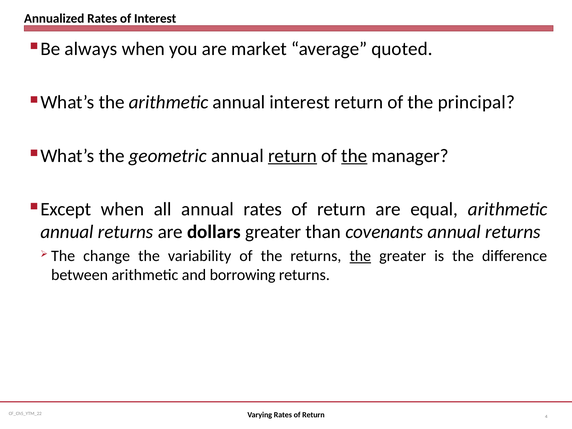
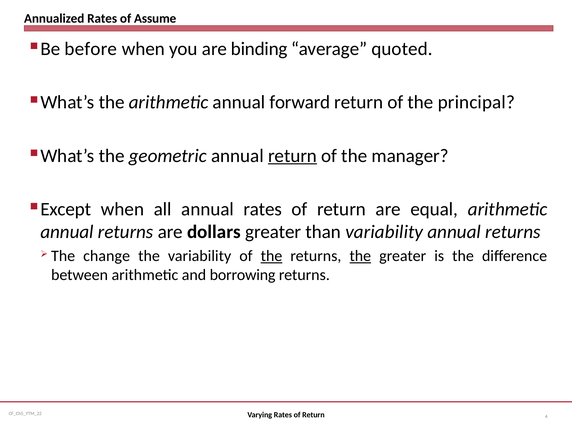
of Interest: Interest -> Assume
always: always -> before
market: market -> binding
annual interest: interest -> forward
the at (354, 156) underline: present -> none
than covenants: covenants -> variability
the at (271, 256) underline: none -> present
